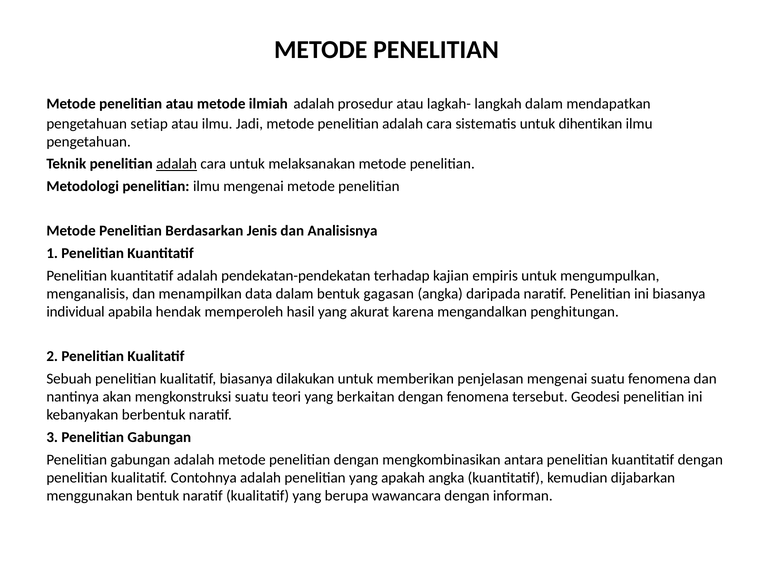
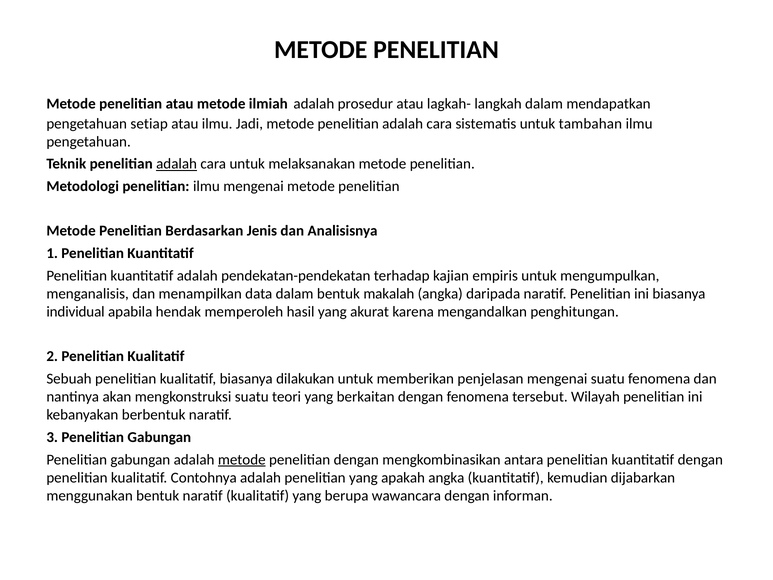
dihentikan: dihentikan -> tambahan
gagasan: gagasan -> makalah
Geodesi: Geodesi -> Wilayah
metode at (242, 459) underline: none -> present
